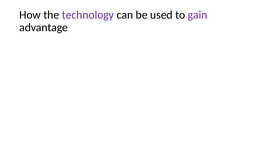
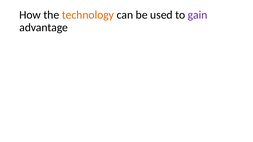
technology colour: purple -> orange
